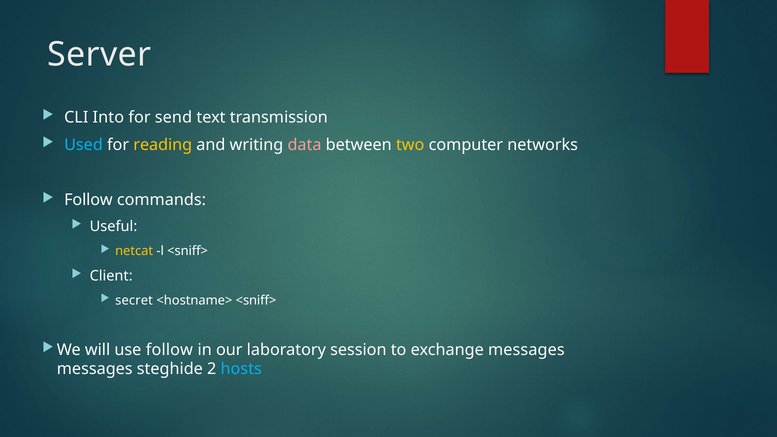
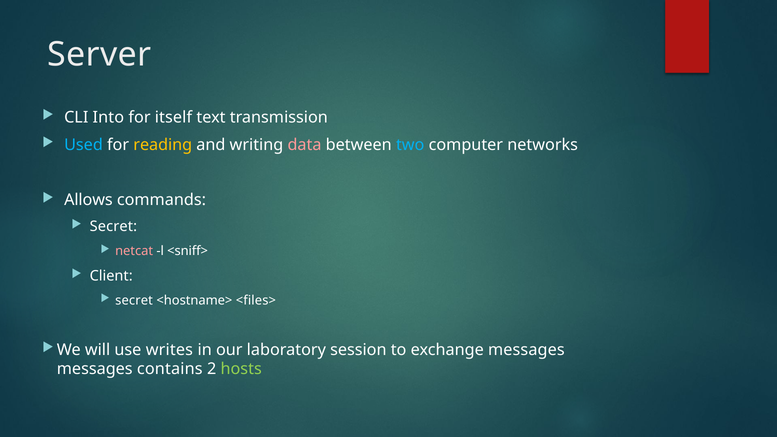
send: send -> itself
two colour: yellow -> light blue
Follow at (88, 200): Follow -> Allows
Useful at (113, 227): Useful -> Secret
netcat colour: yellow -> pink
<hostname> <sniff>: <sniff> -> <files>
use follow: follow -> writes
steghide: steghide -> contains
hosts colour: light blue -> light green
